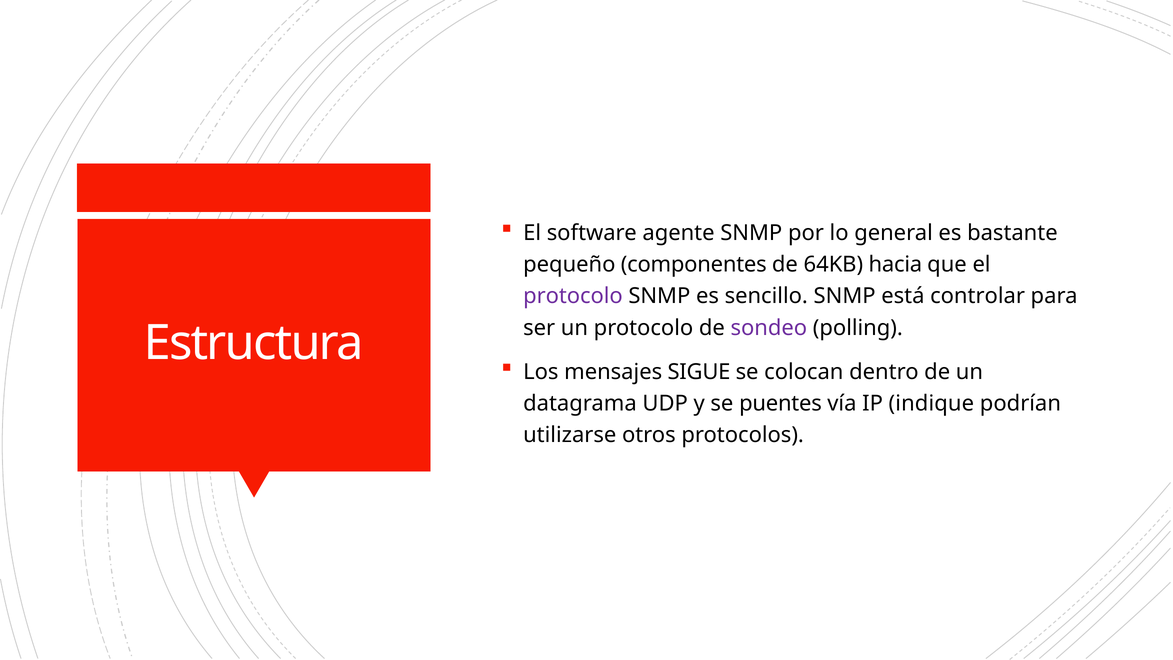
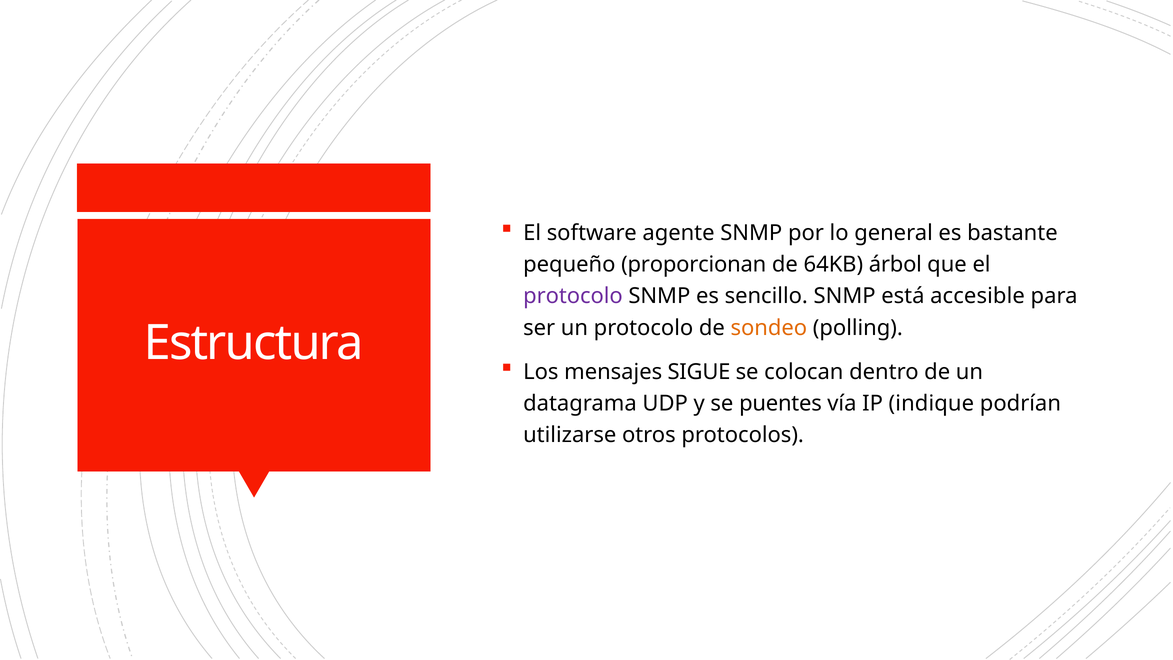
componentes: componentes -> proporcionan
hacia: hacia -> árbol
controlar: controlar -> accesible
sondeo colour: purple -> orange
